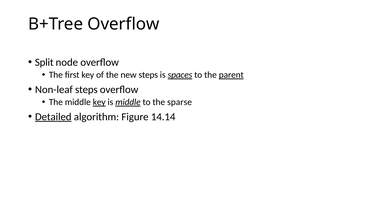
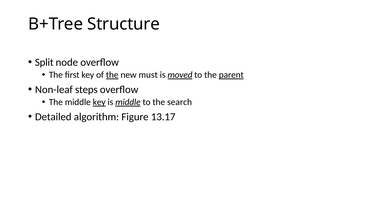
B+Tree Overflow: Overflow -> Structure
the at (112, 75) underline: none -> present
new steps: steps -> must
spaces: spaces -> moved
sparse: sparse -> search
Detailed underline: present -> none
14.14: 14.14 -> 13.17
